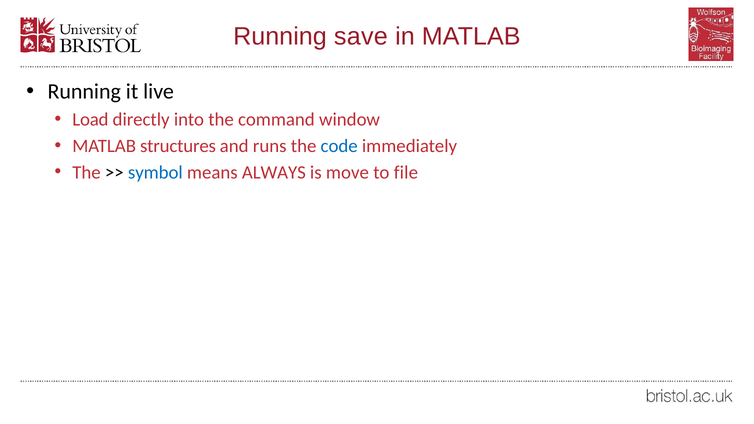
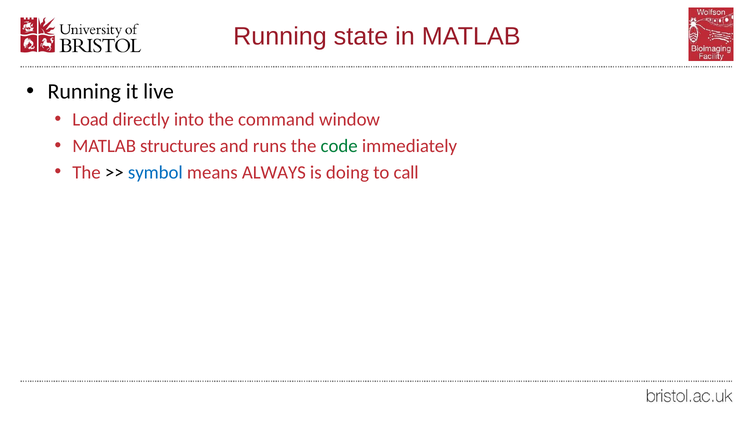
save: save -> state
code colour: blue -> green
move: move -> doing
file: file -> call
